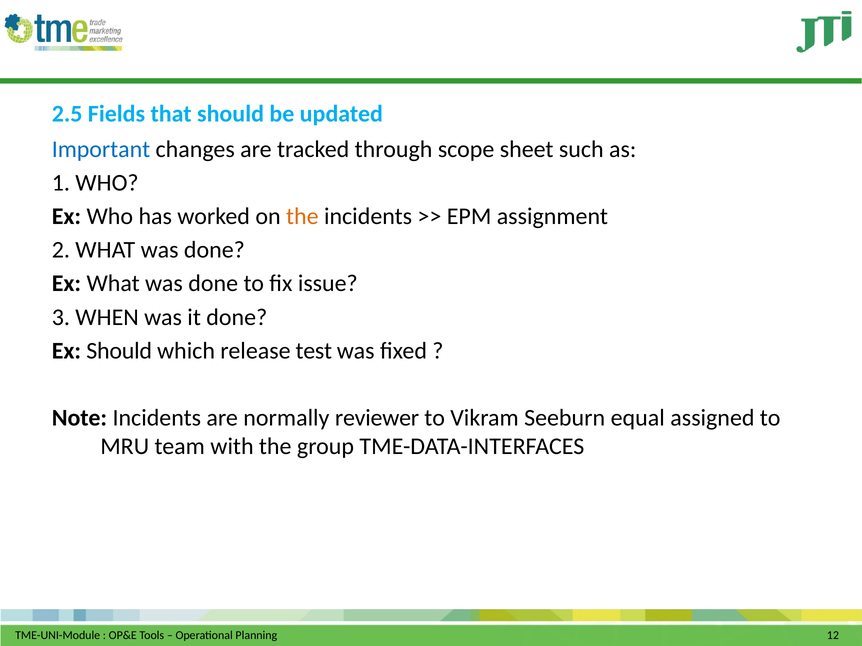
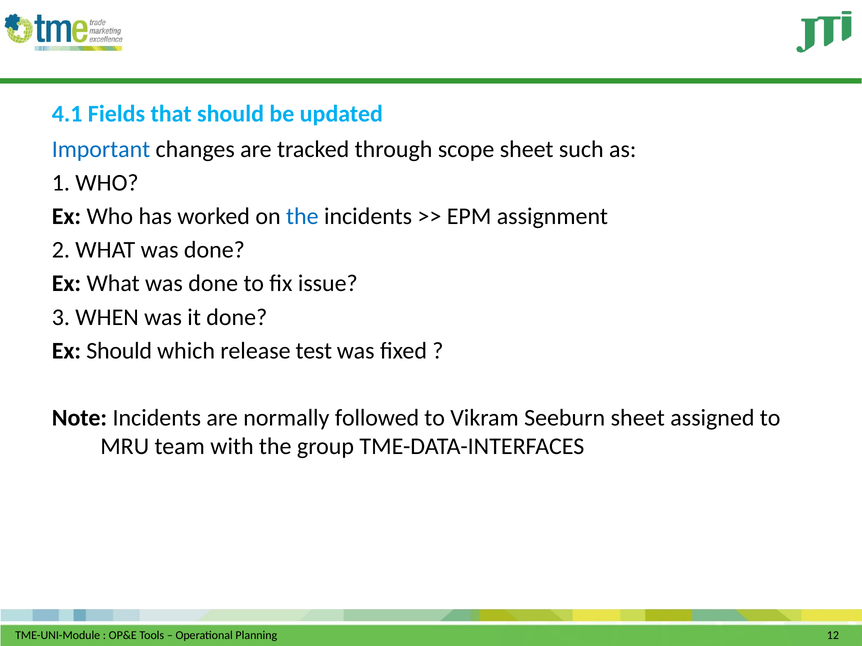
2.5: 2.5 -> 4.1
the at (302, 217) colour: orange -> blue
reviewer: reviewer -> followed
Seeburn equal: equal -> sheet
